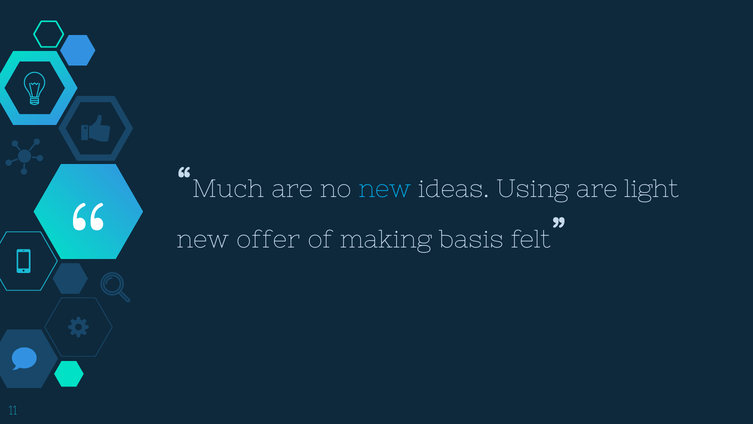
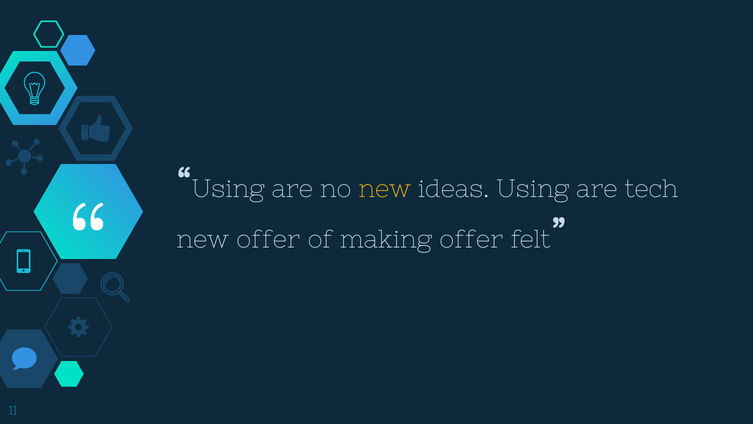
Much at (228, 189): Much -> Using
new at (385, 189) colour: light blue -> yellow
light: light -> tech
making basis: basis -> offer
